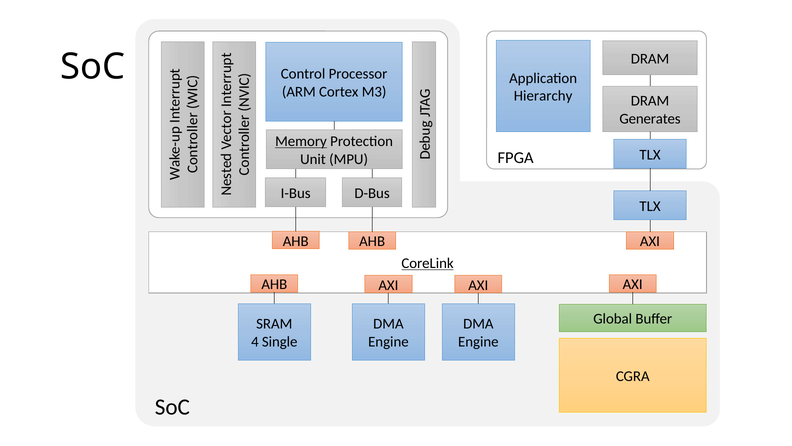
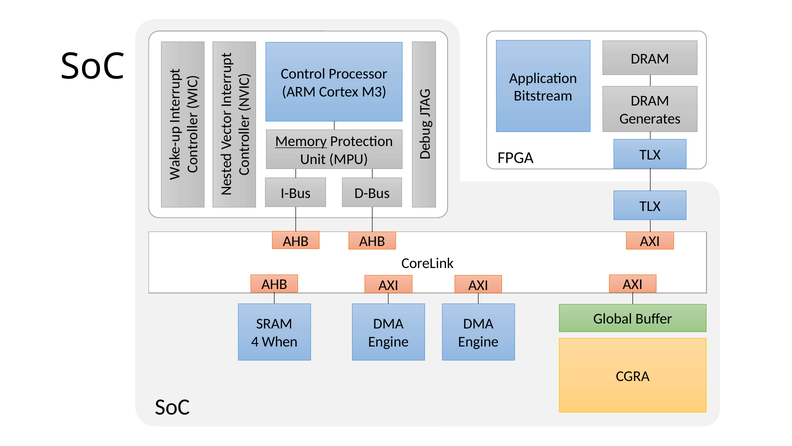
Hierarchy: Hierarchy -> Bitstream
CoreLink underline: present -> none
Single: Single -> When
